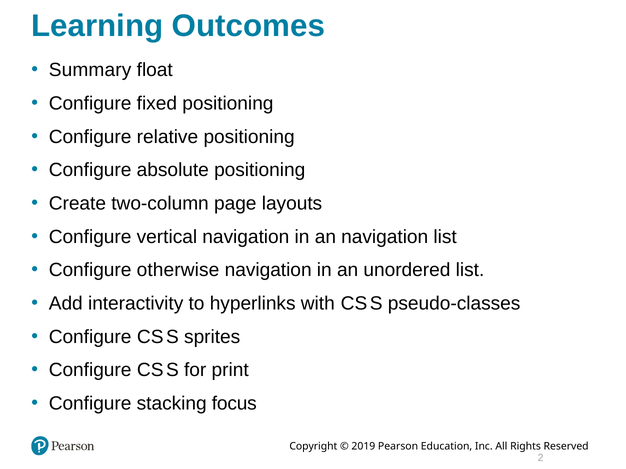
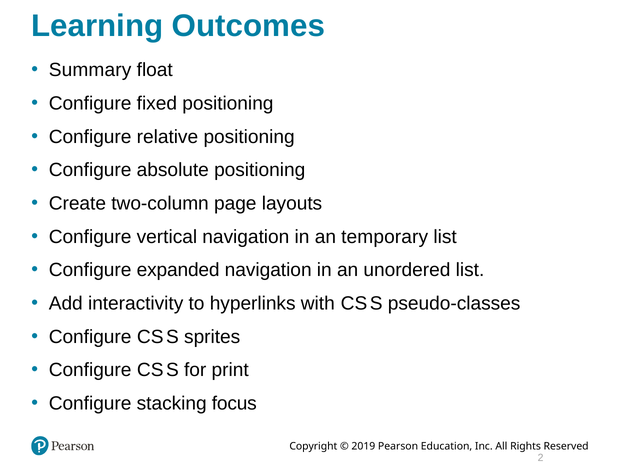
an navigation: navigation -> temporary
otherwise: otherwise -> expanded
